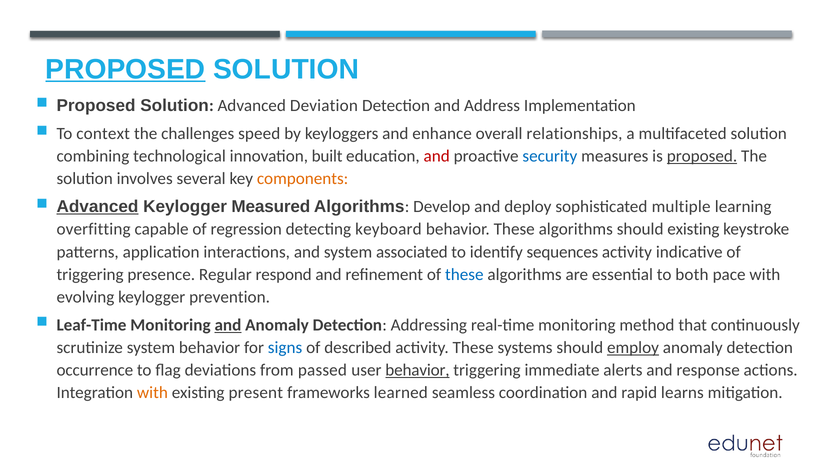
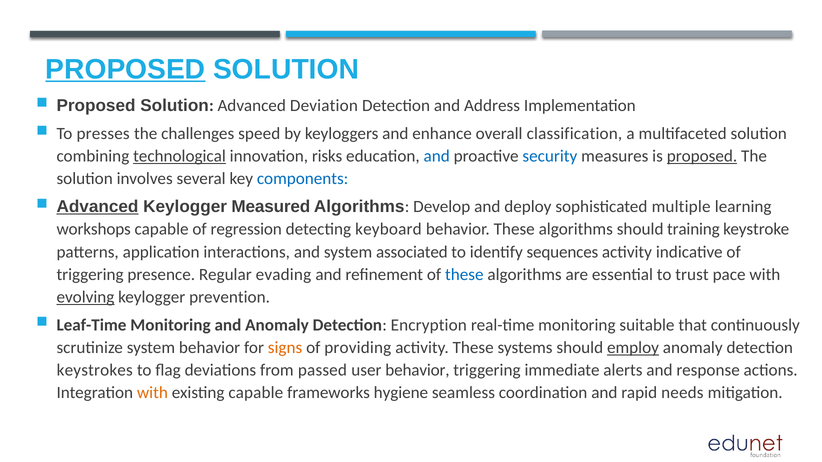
context: context -> presses
relationships: relationships -> classification
technological underline: none -> present
built: built -> risks
and at (437, 156) colour: red -> blue
components colour: orange -> blue
overfitting: overfitting -> workshops
should existing: existing -> training
respond: respond -> evading
both: both -> trust
evolving underline: none -> present
and at (228, 325) underline: present -> none
Addressing: Addressing -> Encryption
method: method -> suitable
signs colour: blue -> orange
described: described -> providing
occurrence: occurrence -> keystrokes
behavior at (417, 370) underline: present -> none
existing present: present -> capable
learned: learned -> hygiene
learns: learns -> needs
